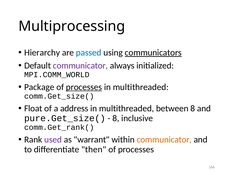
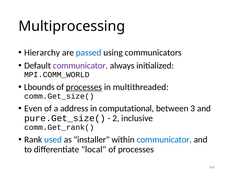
communicators underline: present -> none
Package: Package -> Lbounds
Float: Float -> Even
multithreaded at (127, 108): multithreaded -> computational
between 8: 8 -> 3
8 at (116, 118): 8 -> 2
used colour: purple -> blue
warrant: warrant -> installer
communicator at (164, 139) colour: orange -> blue
then: then -> local
